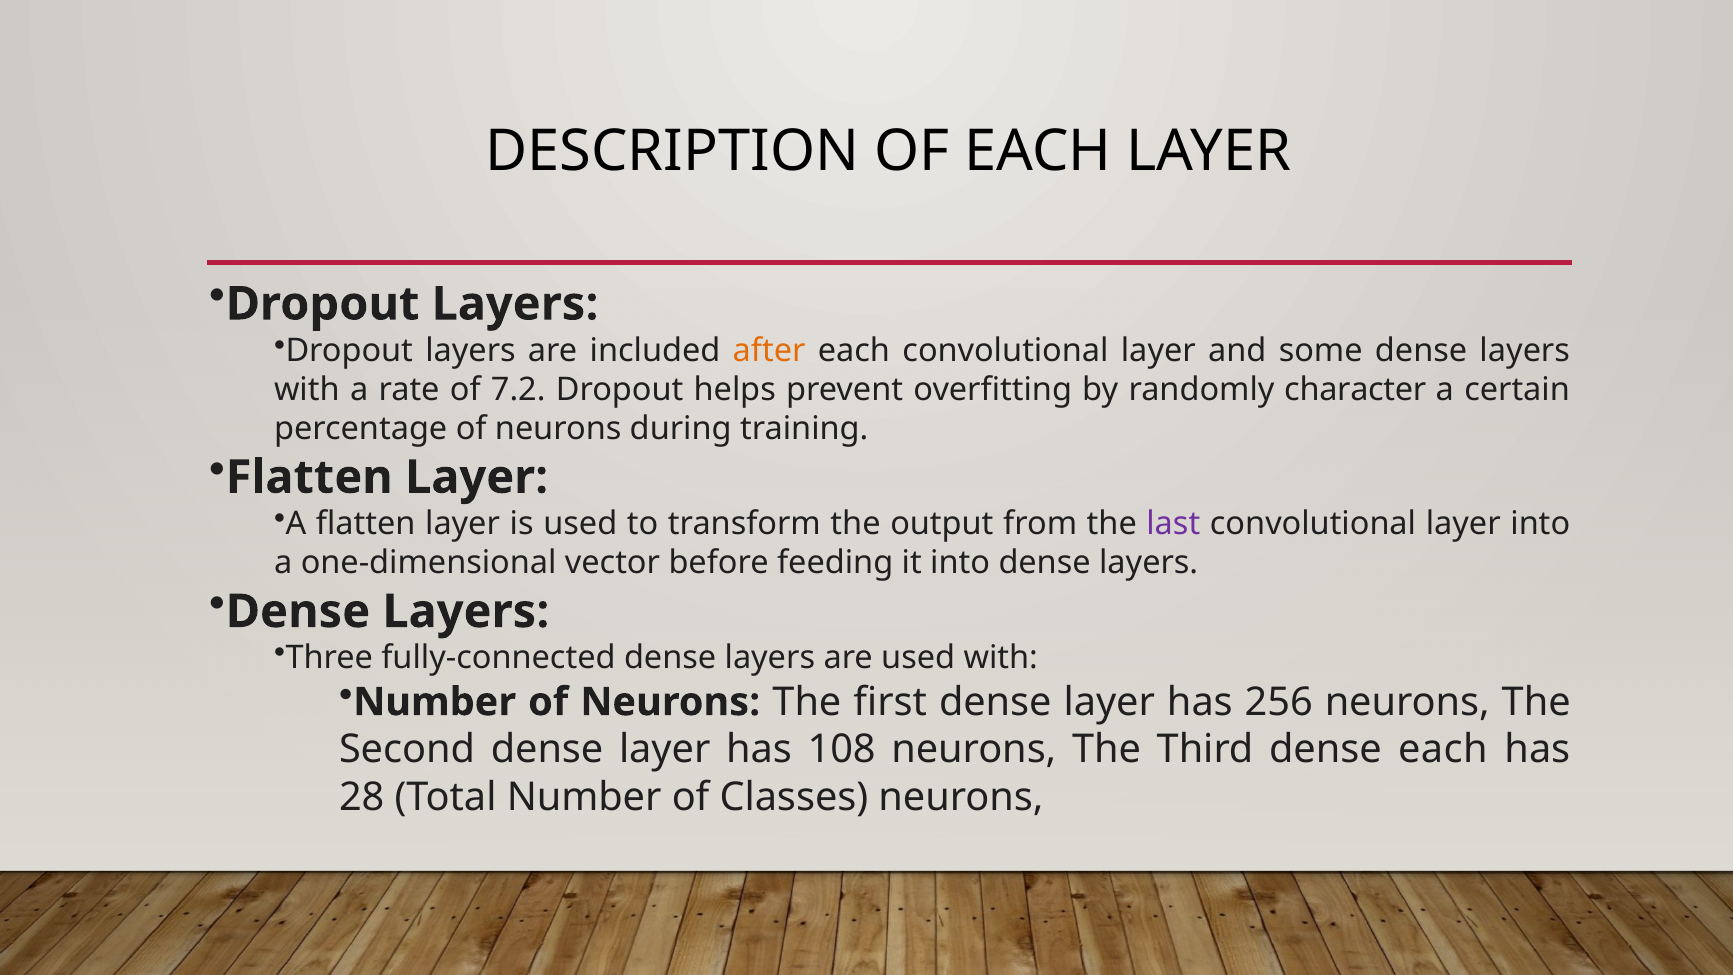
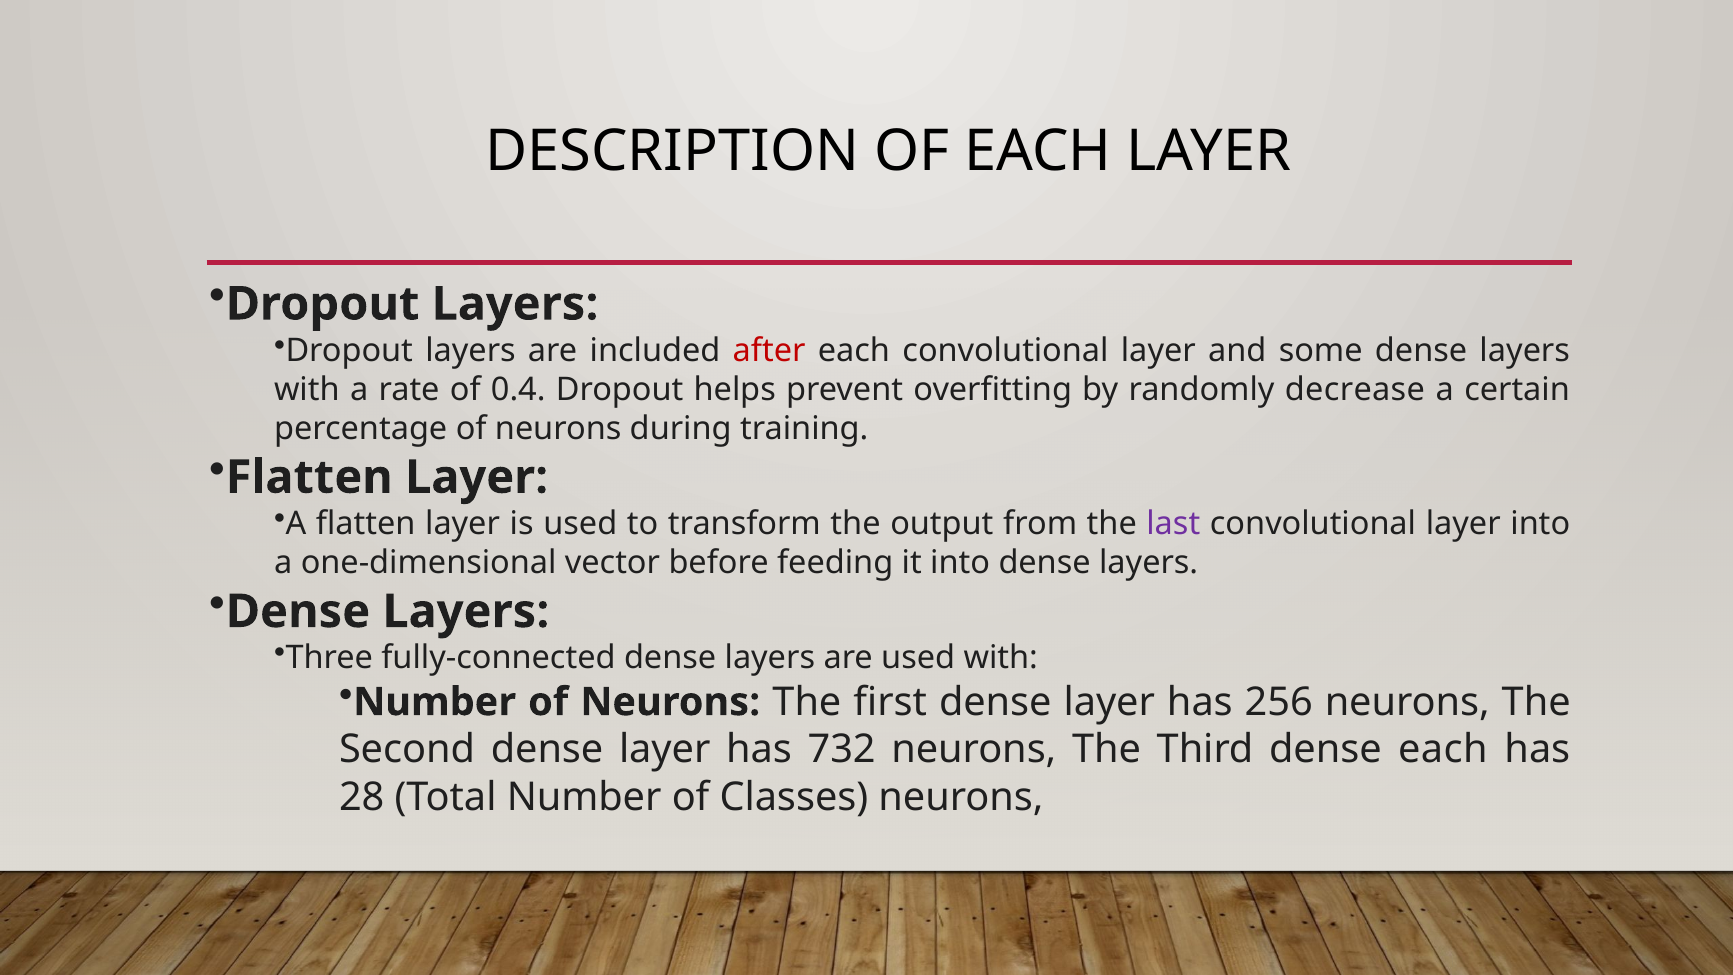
after colour: orange -> red
7.2: 7.2 -> 0.4
character: character -> decrease
108: 108 -> 732
